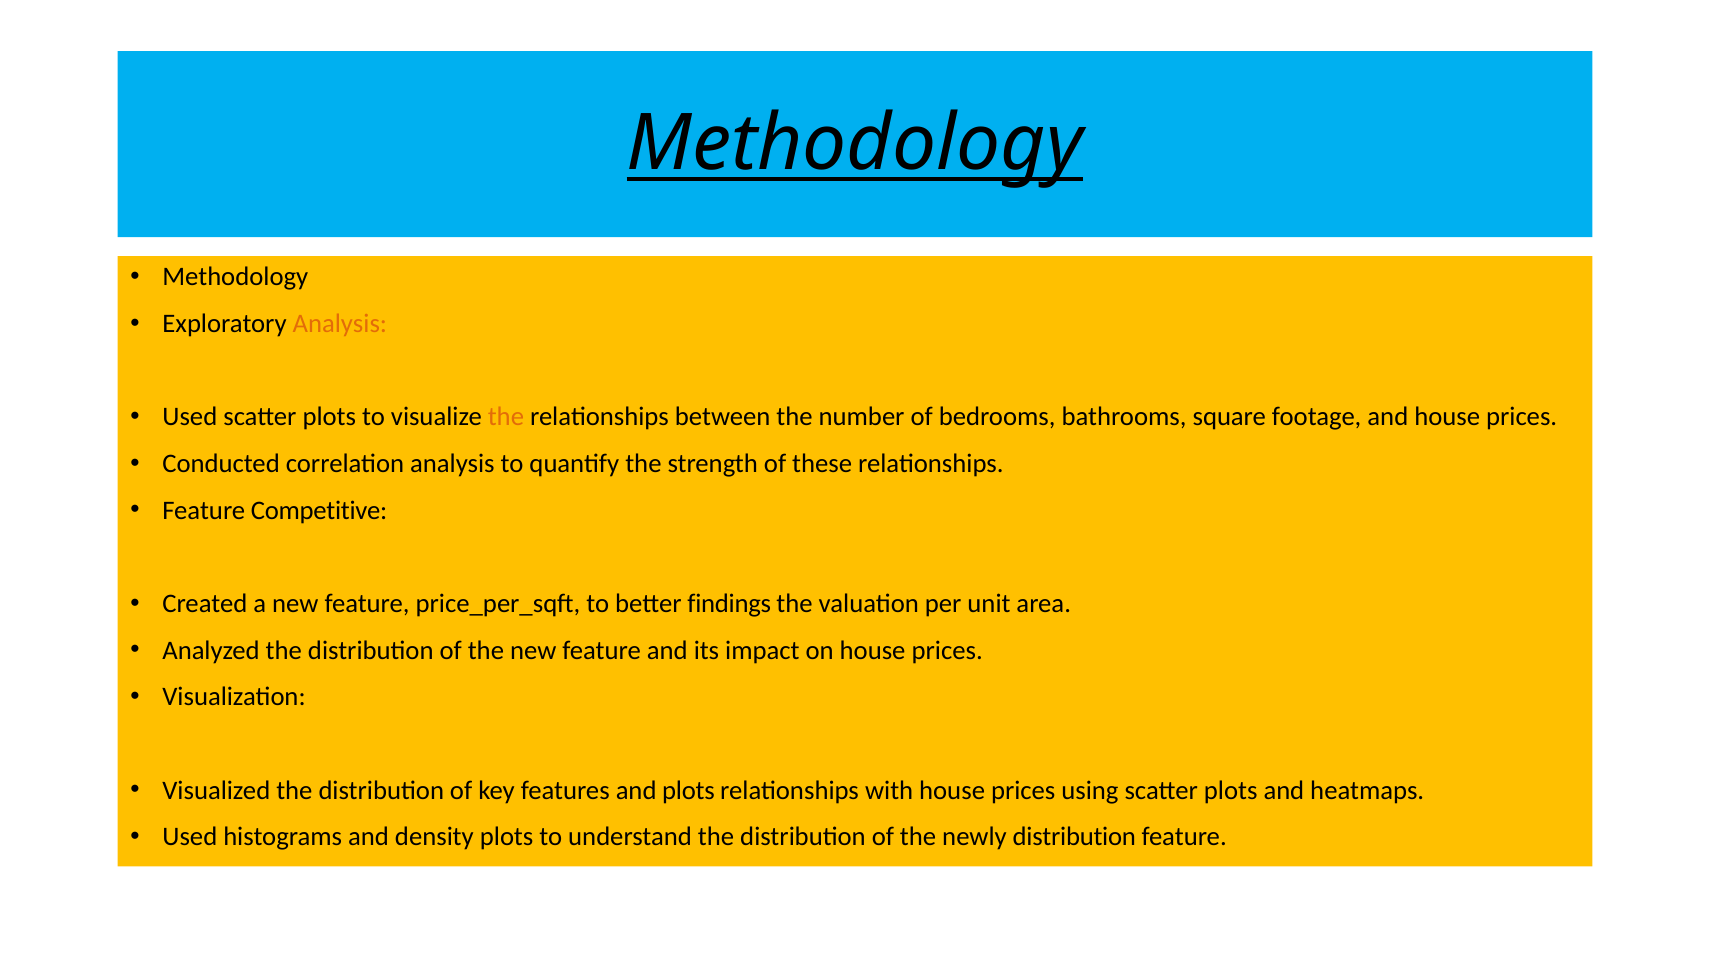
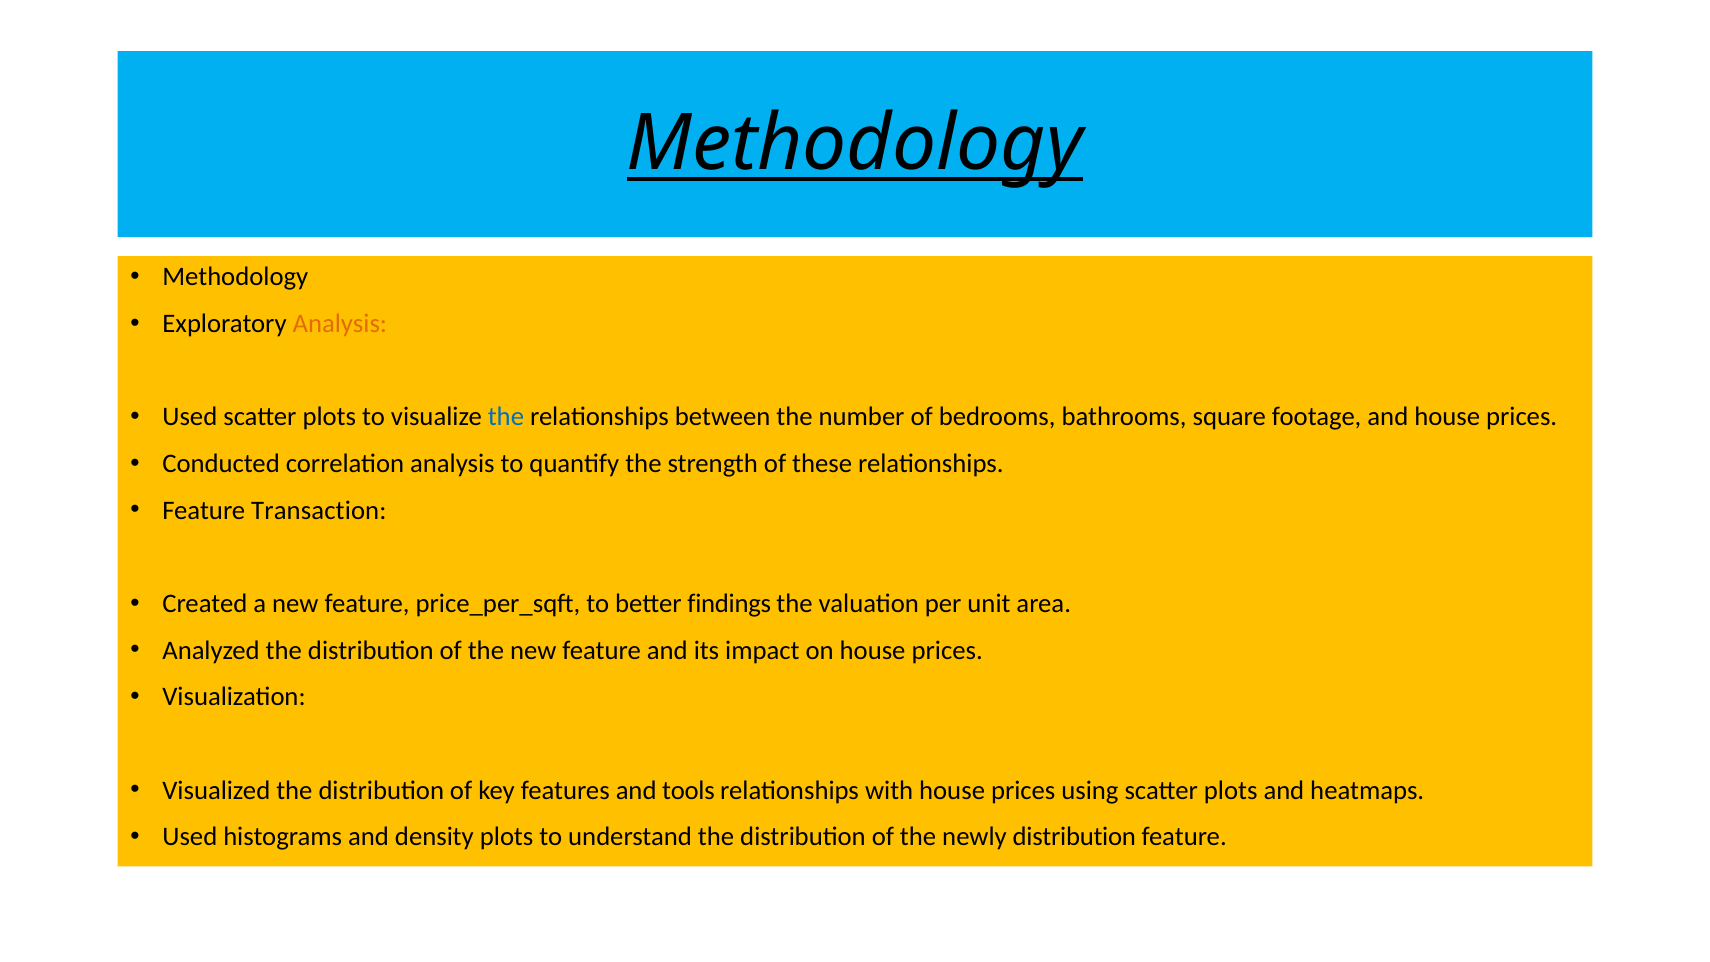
the at (506, 417) colour: orange -> blue
Competitive: Competitive -> Transaction
and plots: plots -> tools
